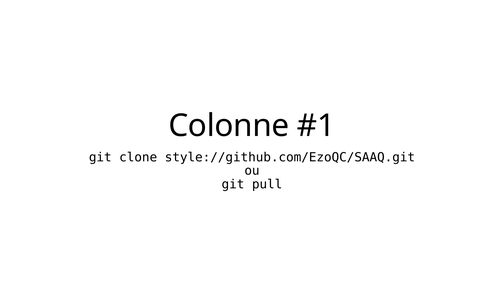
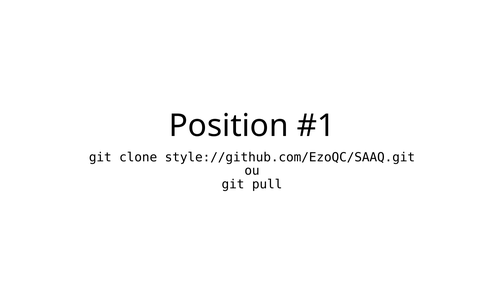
Colonne: Colonne -> Position
